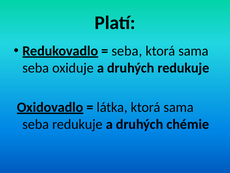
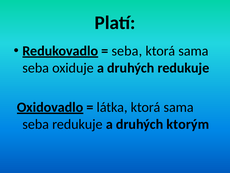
chémie: chémie -> ktorým
